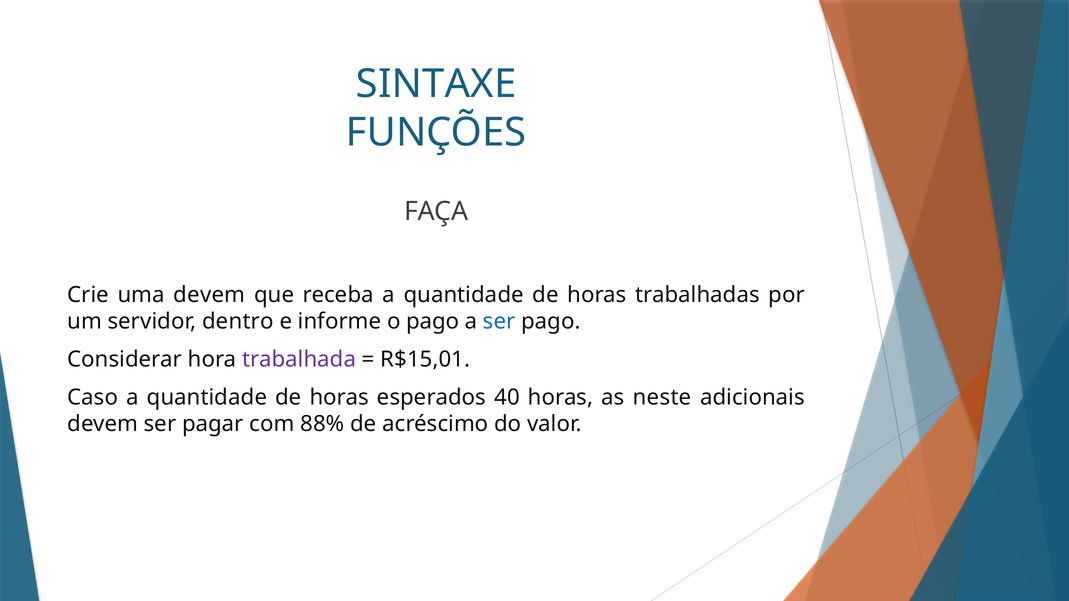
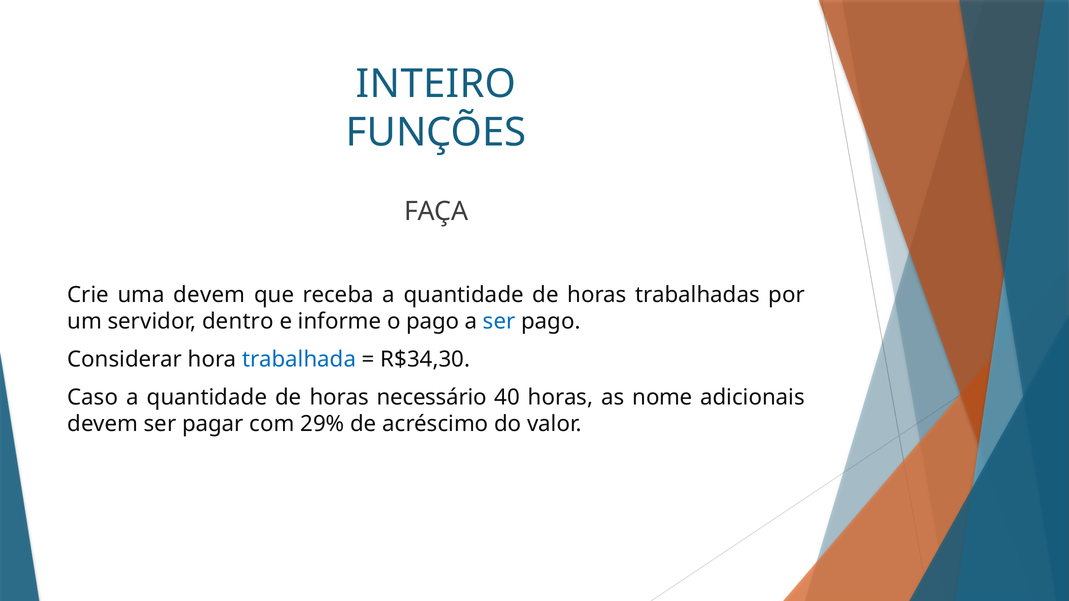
SINTAXE: SINTAXE -> INTEIRO
trabalhada colour: purple -> blue
R$15,01: R$15,01 -> R$34,30
esperados: esperados -> necessário
neste: neste -> nome
88%: 88% -> 29%
